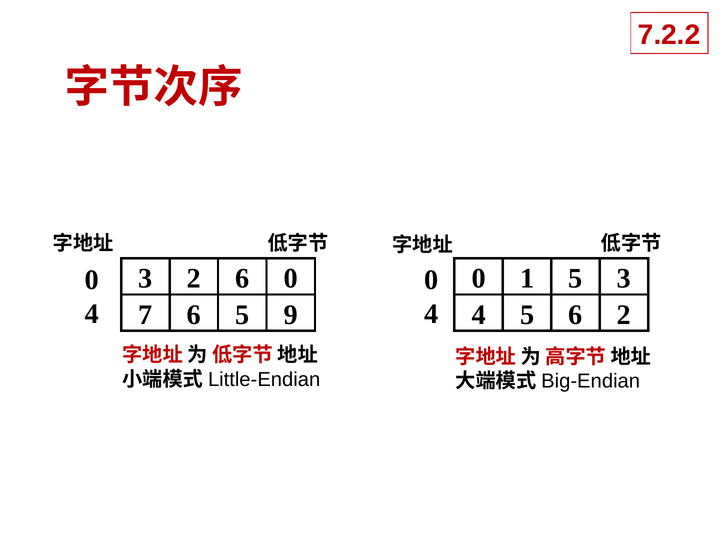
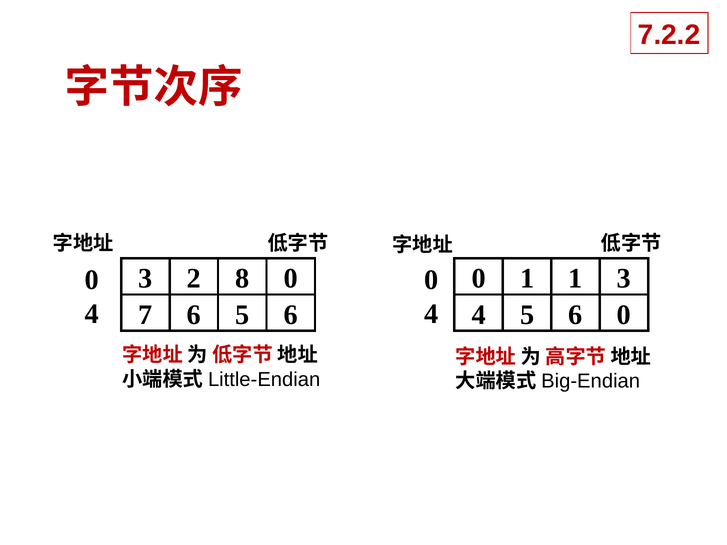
2 6: 6 -> 8
1 5: 5 -> 1
5 9: 9 -> 6
2 at (624, 315): 2 -> 0
